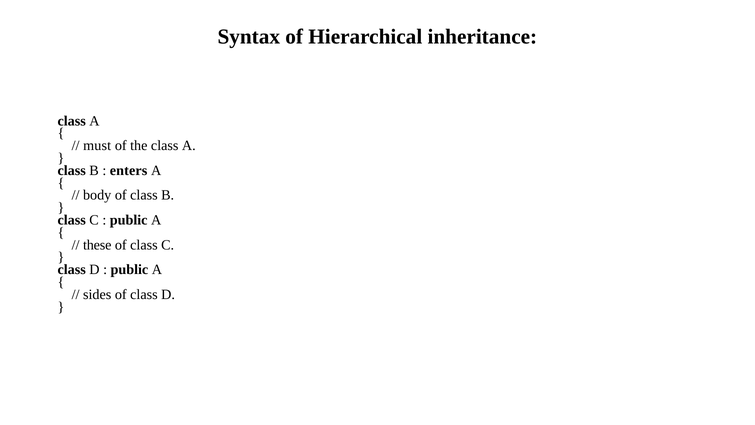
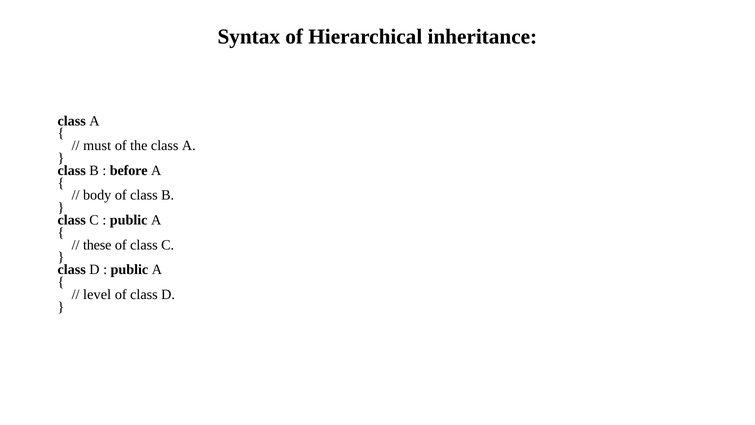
enters: enters -> before
sides: sides -> level
